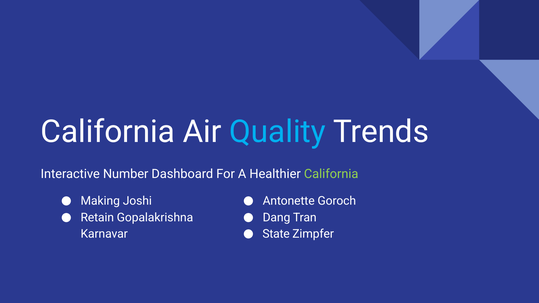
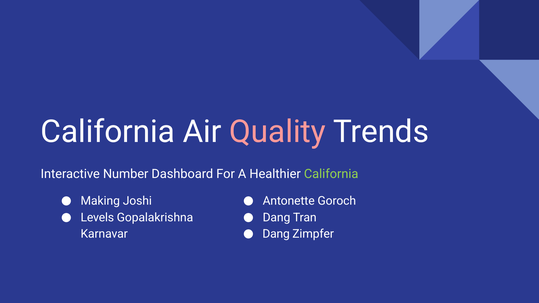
Quality colour: light blue -> pink
Retain: Retain -> Levels
State at (276, 234): State -> Dang
